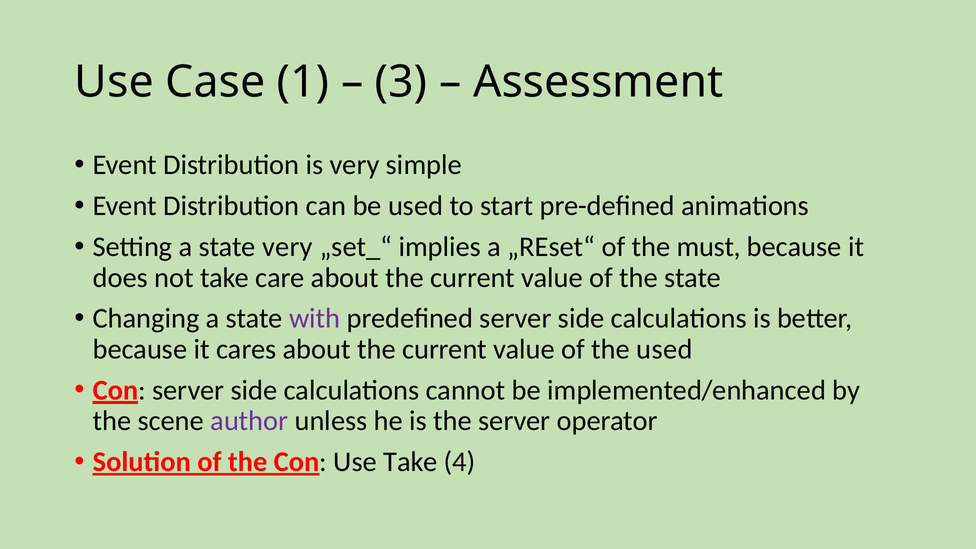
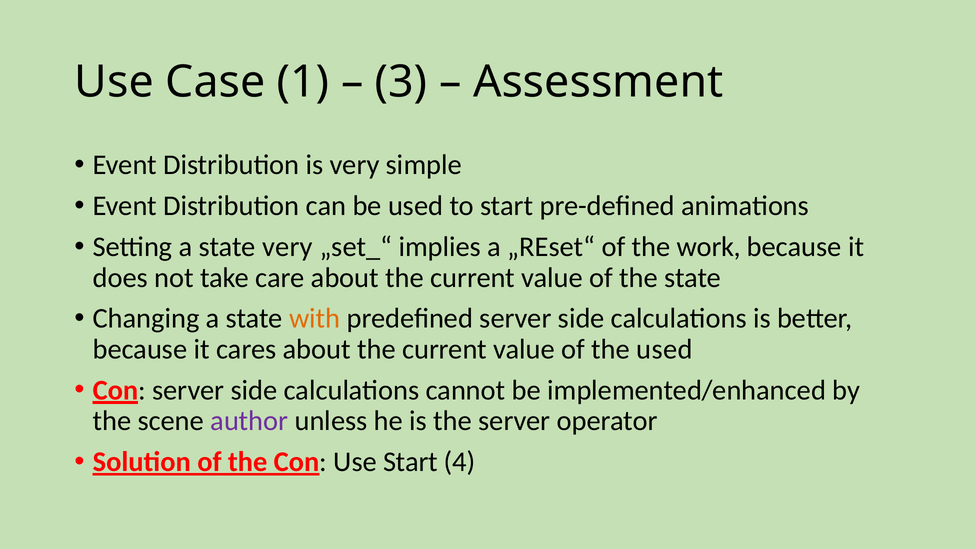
must: must -> work
with colour: purple -> orange
Use Take: Take -> Start
